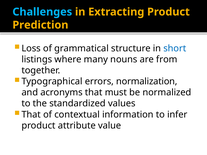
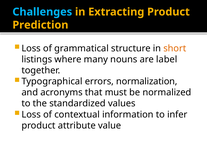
short colour: blue -> orange
from: from -> label
That at (31, 115): That -> Loss
